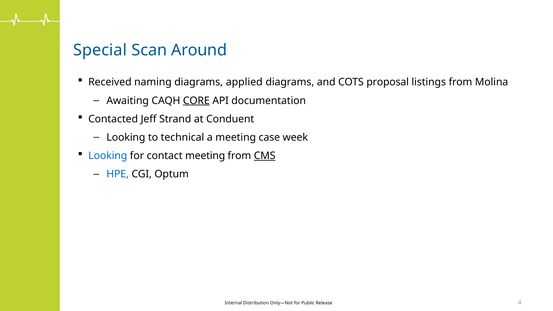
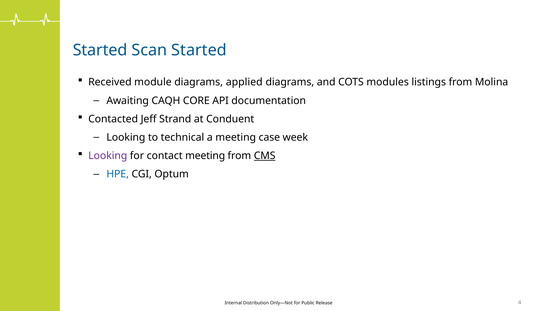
Special at (100, 50): Special -> Started
Scan Around: Around -> Started
naming: naming -> module
proposal: proposal -> modules
CORE underline: present -> none
Looking at (108, 156) colour: blue -> purple
